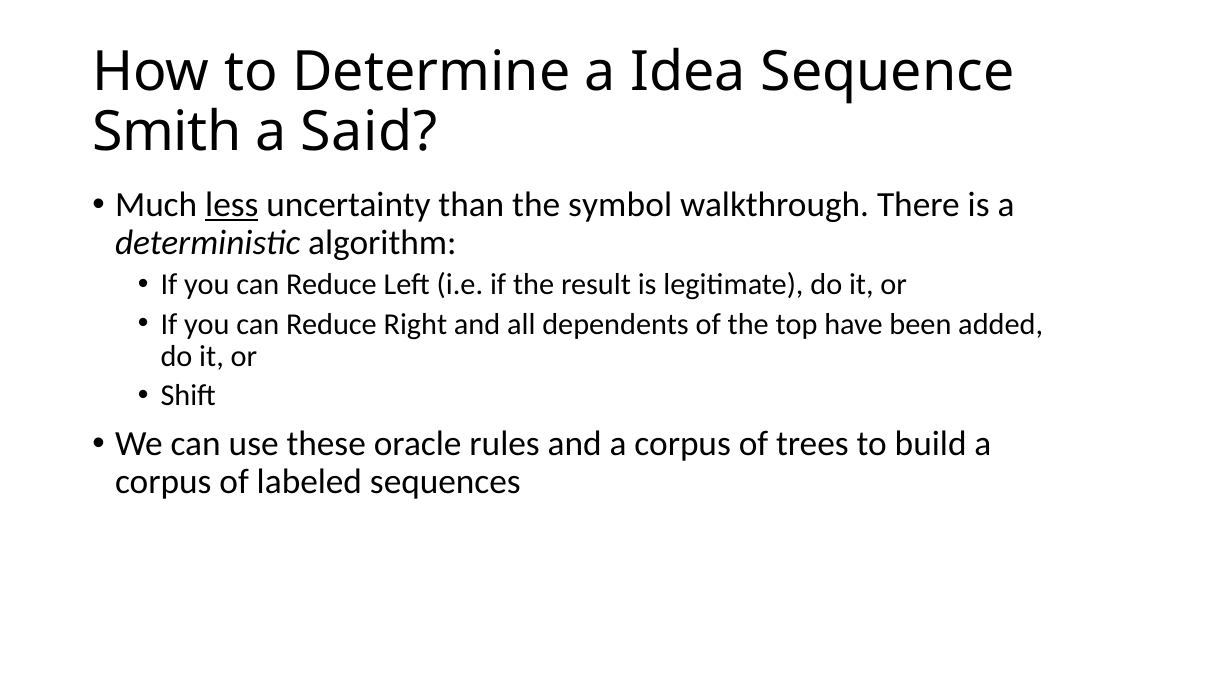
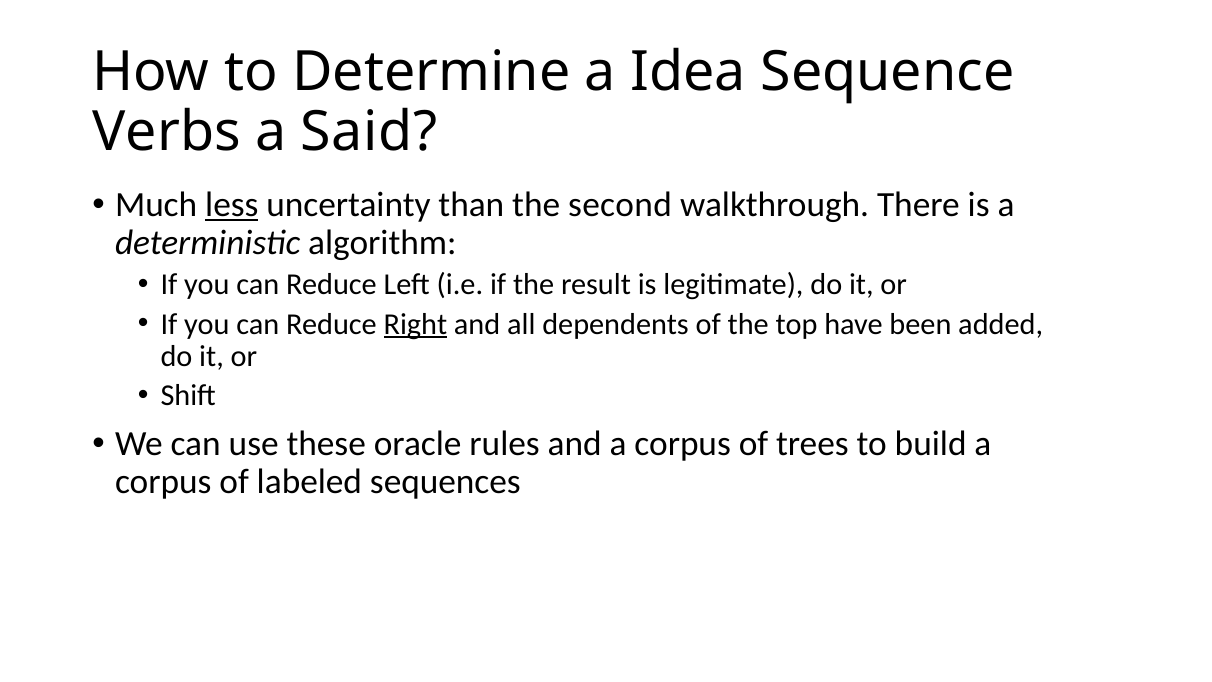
Smith: Smith -> Verbs
symbol: symbol -> second
Right underline: none -> present
